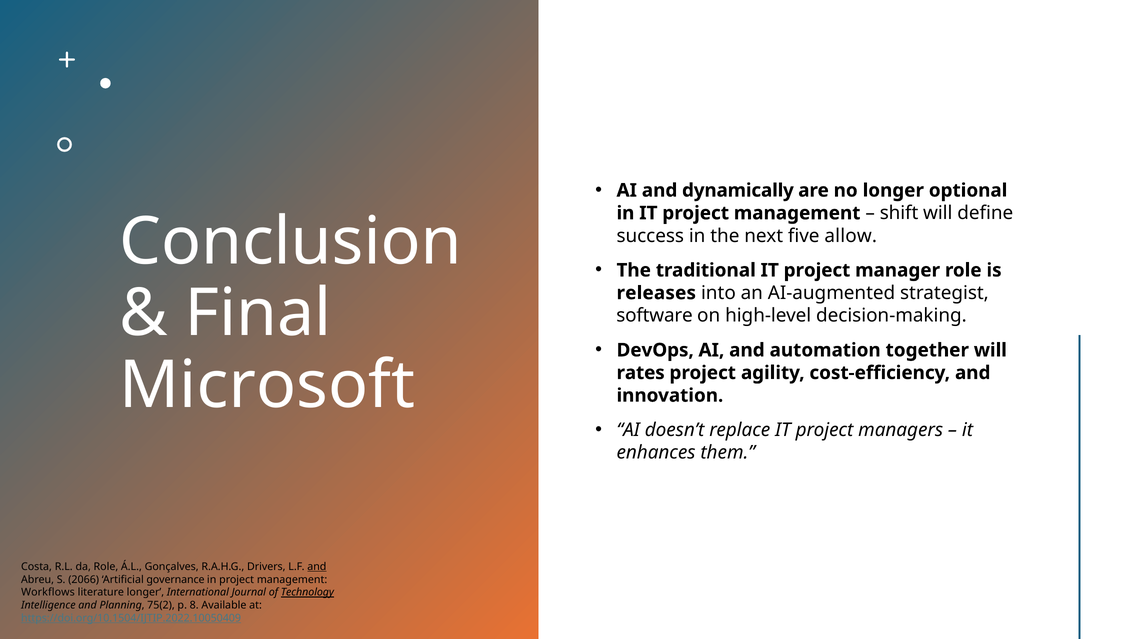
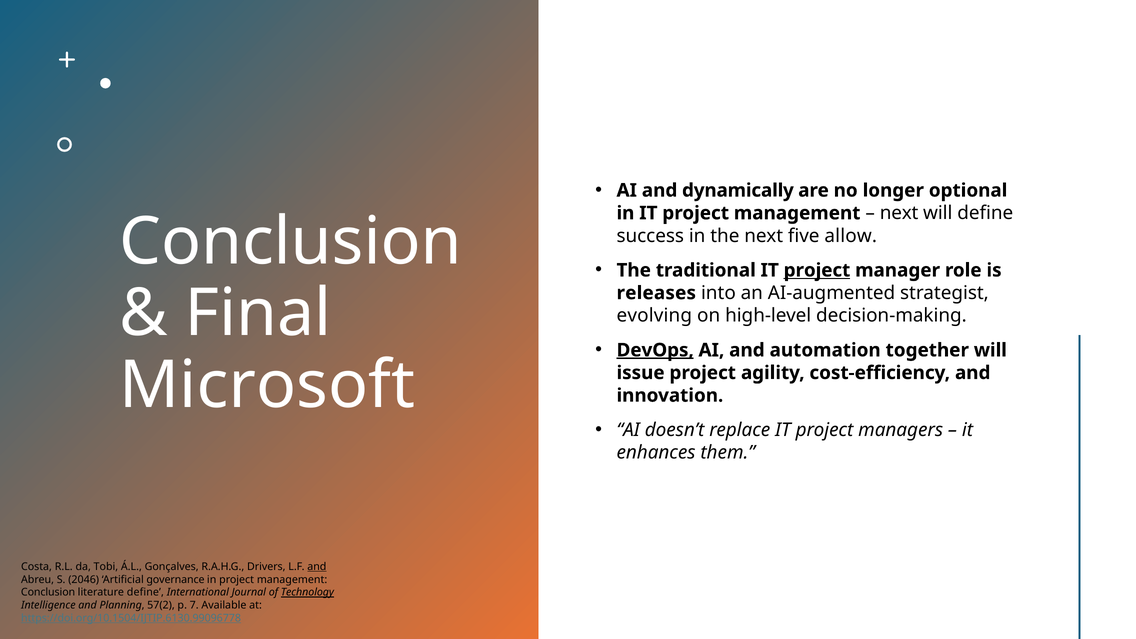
shift at (899, 213): shift -> next
project at (817, 270) underline: none -> present
software: software -> evolving
DevOps underline: none -> present
rates: rates -> issue
da Role: Role -> Tobi
2066: 2066 -> 2046
Workflows at (48, 592): Workflows -> Conclusion
literature longer: longer -> define
75(2: 75(2 -> 57(2
8: 8 -> 7
https://doi.org/10.1504/IJTIP.2022.10050409: https://doi.org/10.1504/IJTIP.2022.10050409 -> https://doi.org/10.1504/IJTIP.6130.99096778
